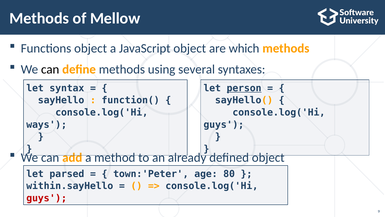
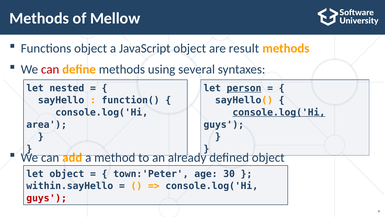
which: which -> result
can at (50, 69) colour: black -> red
syntax: syntax -> nested
console.log('Hi at (279, 112) underline: none -> present
ways: ways -> area
let parsed: parsed -> object
80: 80 -> 30
